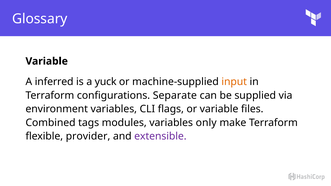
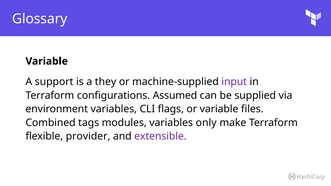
inferred: inferred -> support
yuck: yuck -> they
input colour: orange -> purple
Separate: Separate -> Assumed
